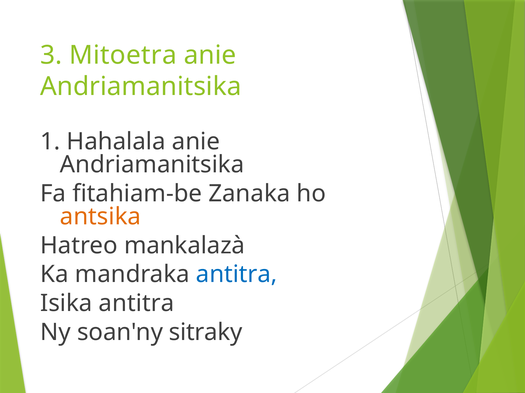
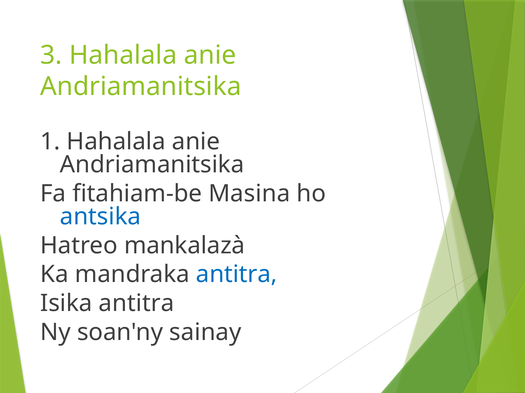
3 Mitoetra: Mitoetra -> Hahalala
Zanaka: Zanaka -> Masina
antsika colour: orange -> blue
sitraky: sitraky -> sainay
